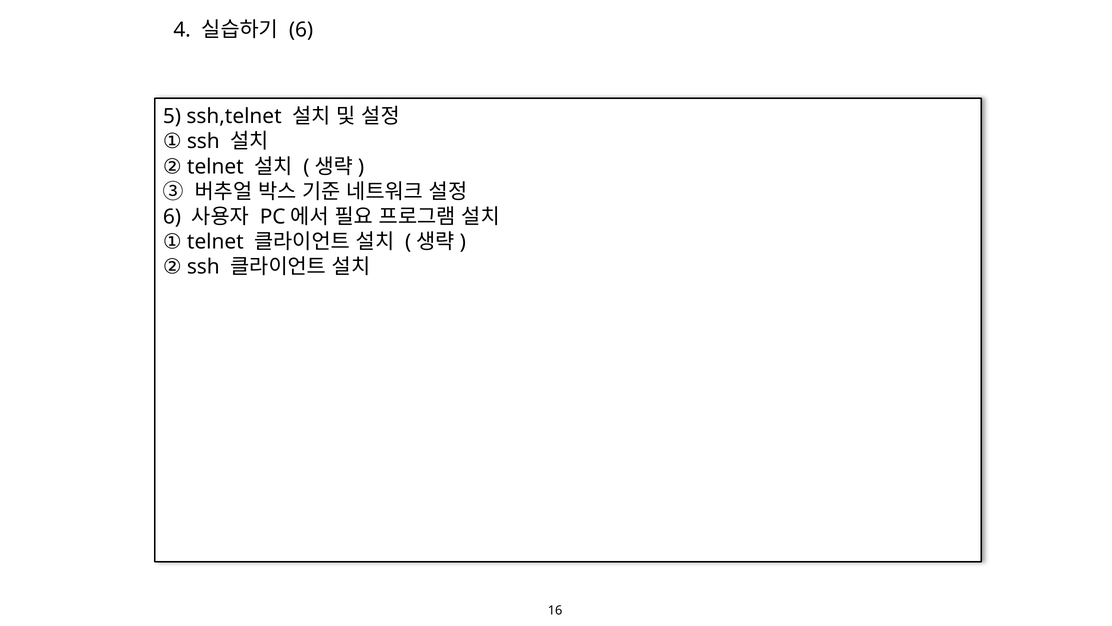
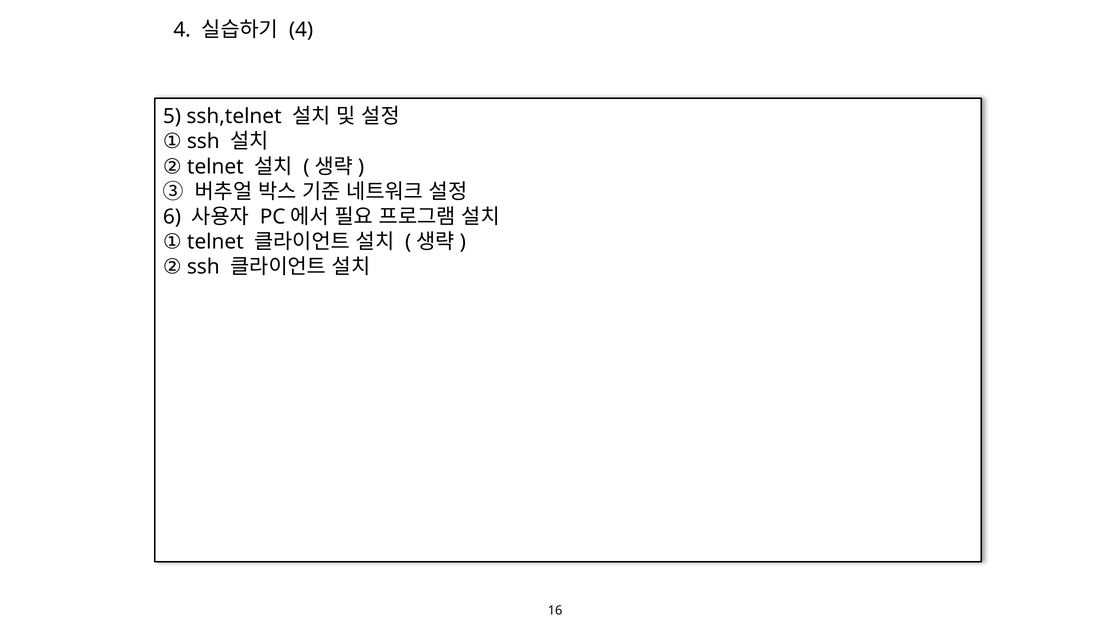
6 at (301, 30): 6 -> 4
